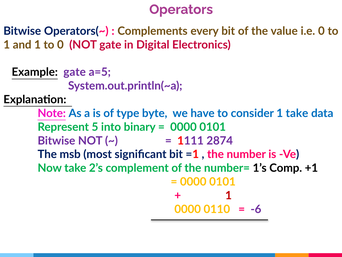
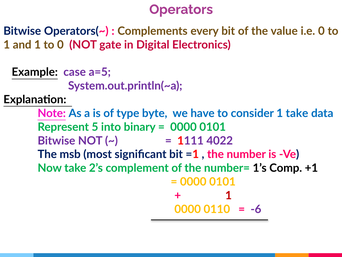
Example gate: gate -> case
2874: 2874 -> 4022
